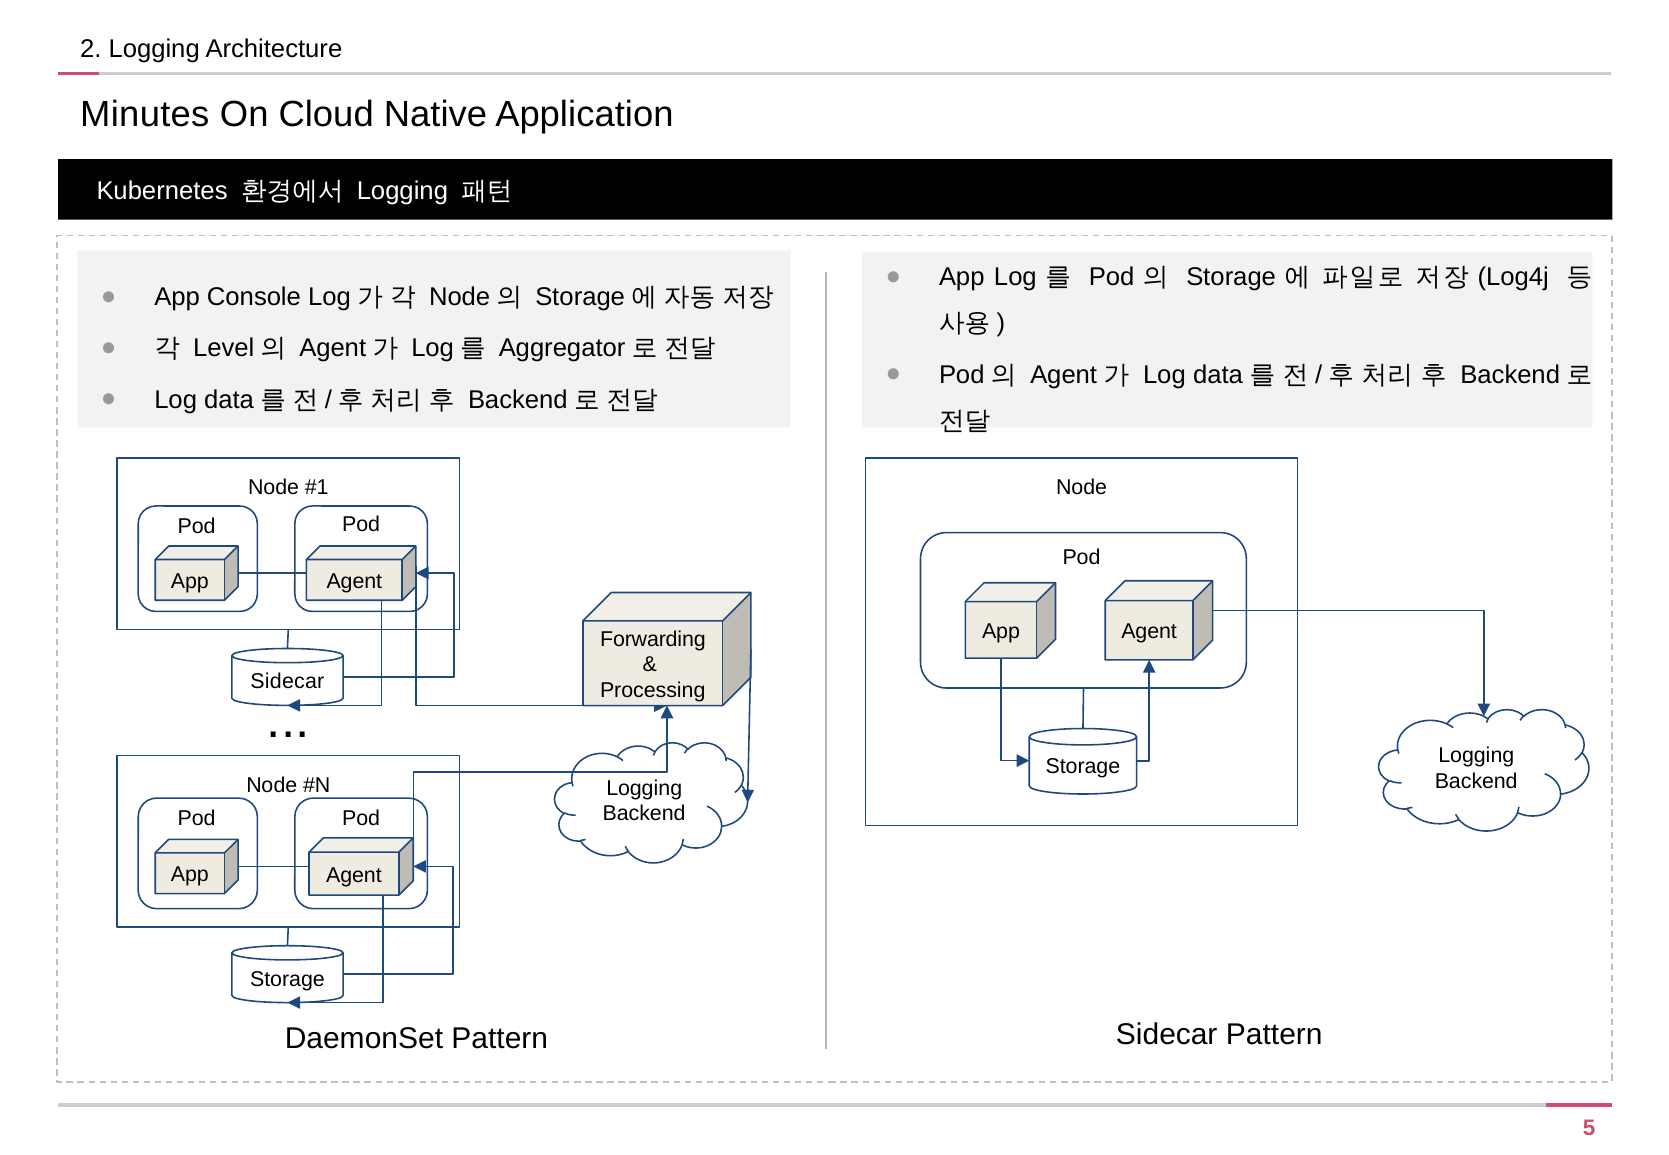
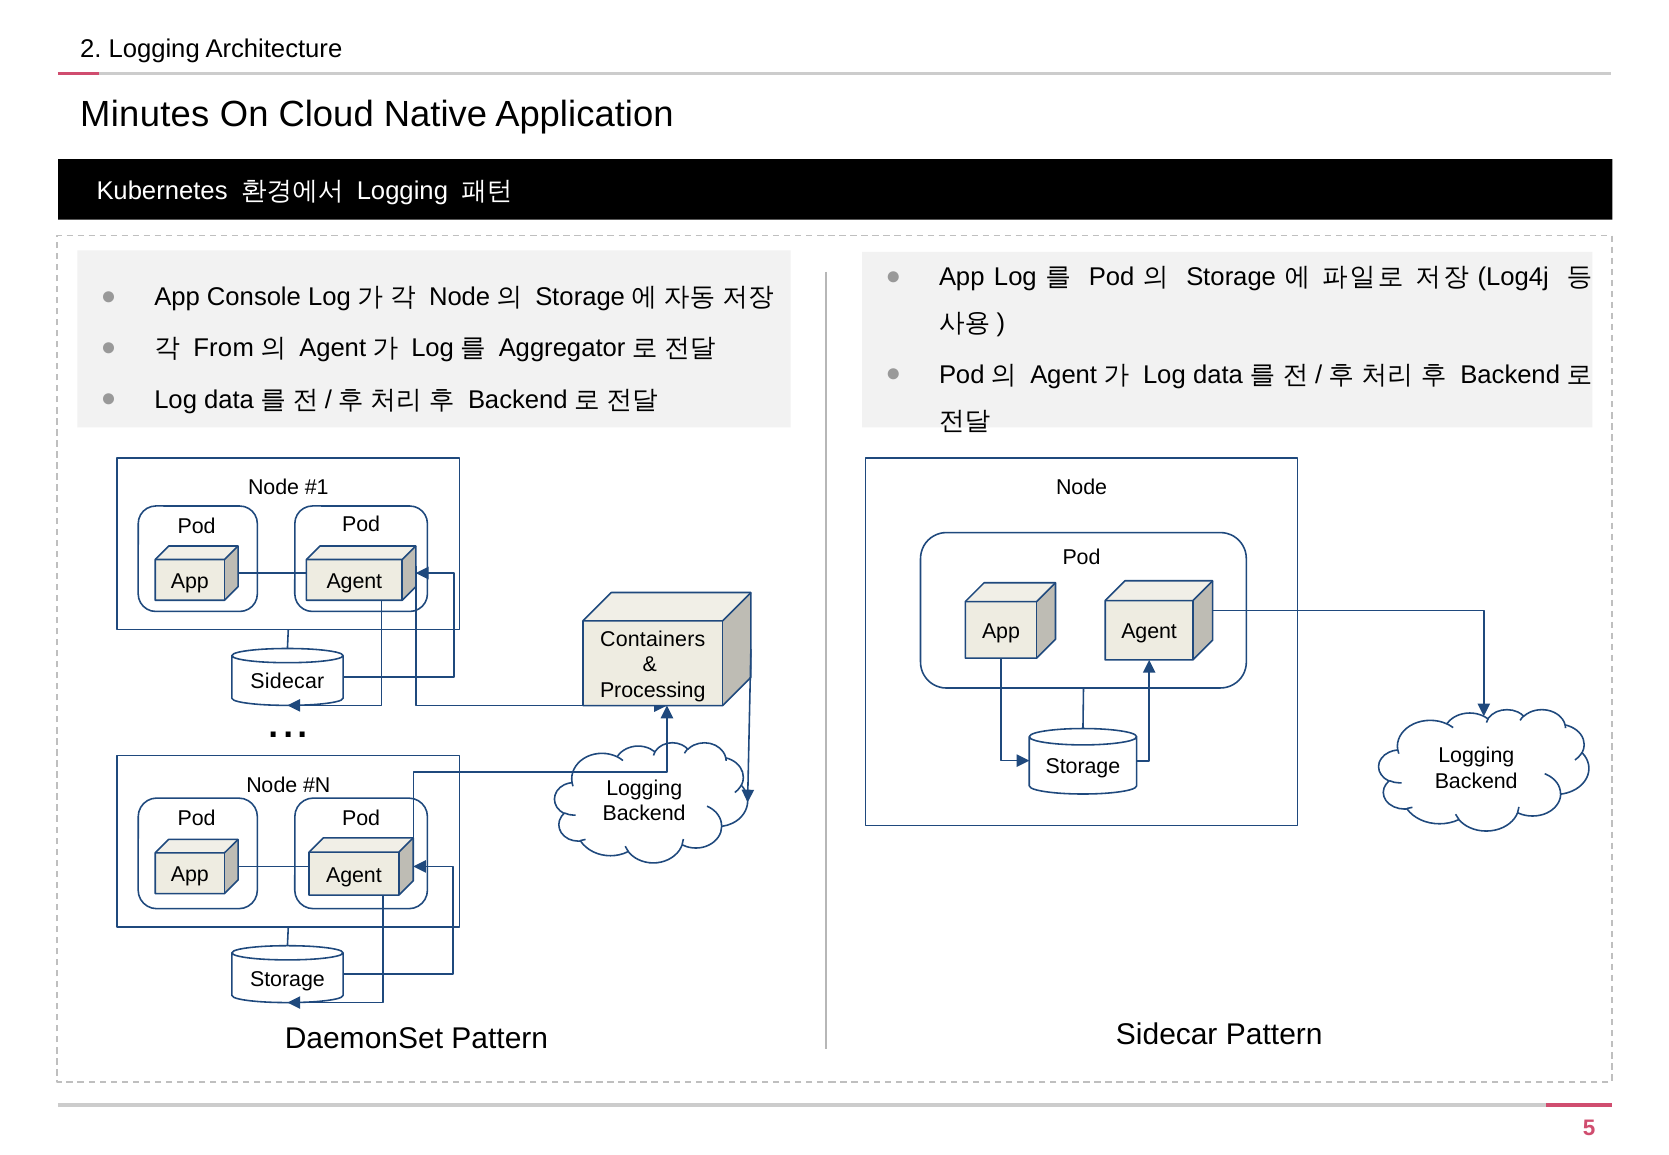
Level: Level -> From
Forwarding: Forwarding -> Containers
